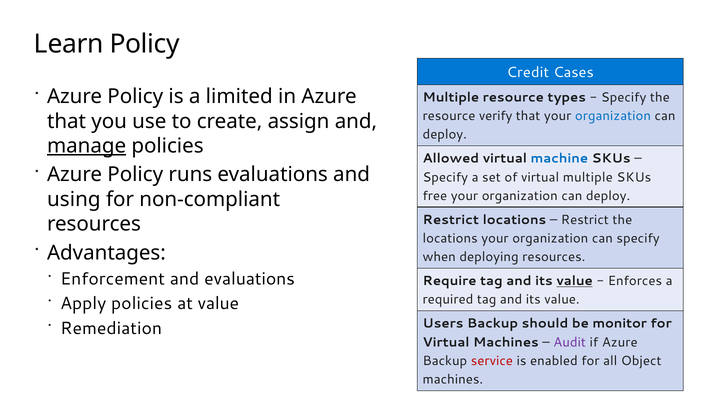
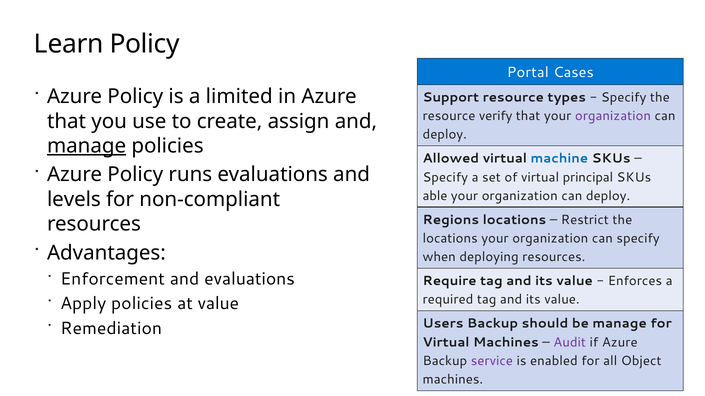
Credit: Credit -> Portal
Multiple at (451, 97): Multiple -> Support
organization at (613, 116) colour: blue -> purple
virtual multiple: multiple -> principal
free: free -> able
using: using -> levels
Restrict at (451, 220): Restrict -> Regions
value at (575, 281) underline: present -> none
be monitor: monitor -> manage
service colour: red -> purple
